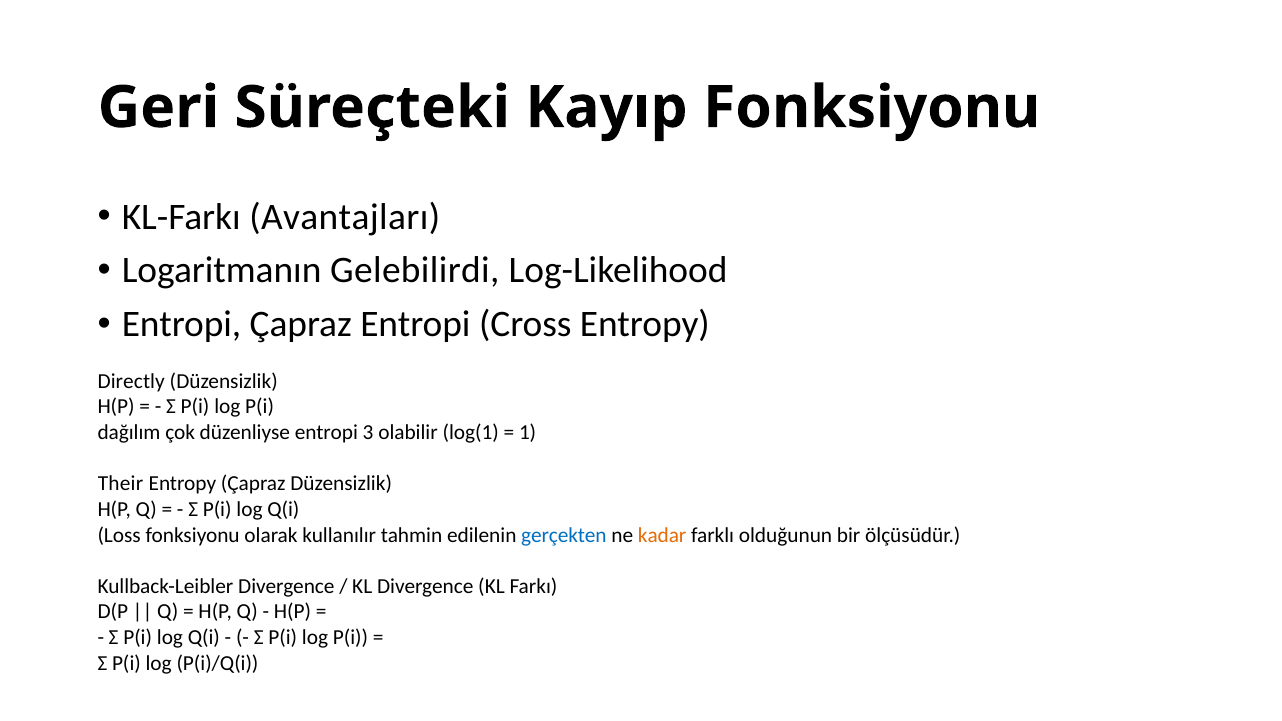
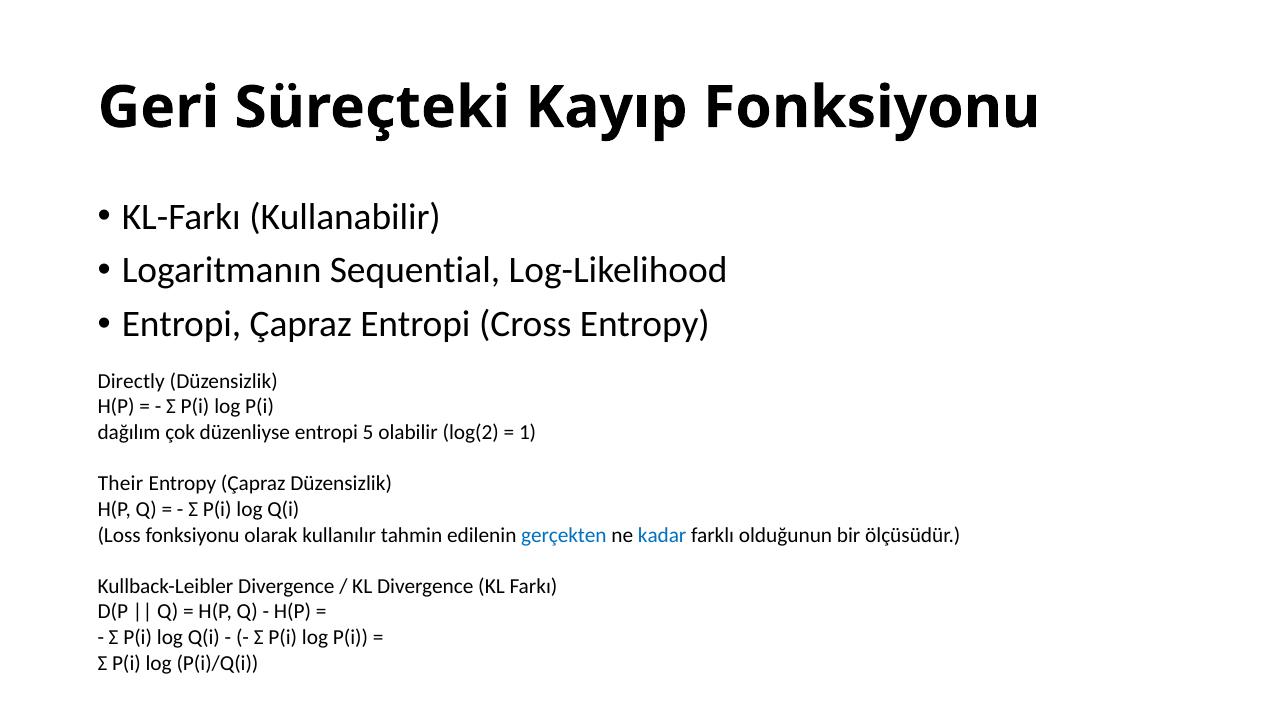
Avantajları: Avantajları -> Kullanabilir
Gelebilirdi: Gelebilirdi -> Sequential
3: 3 -> 5
log(1: log(1 -> log(2
kadar colour: orange -> blue
